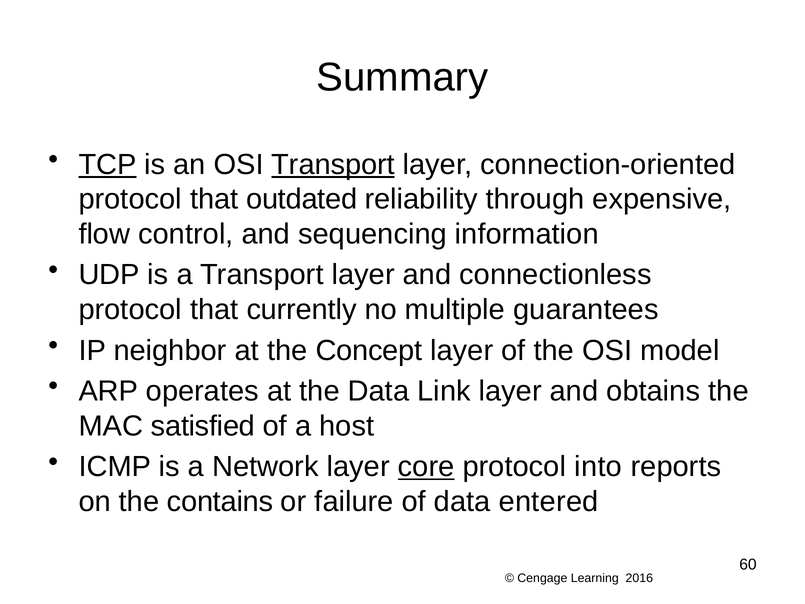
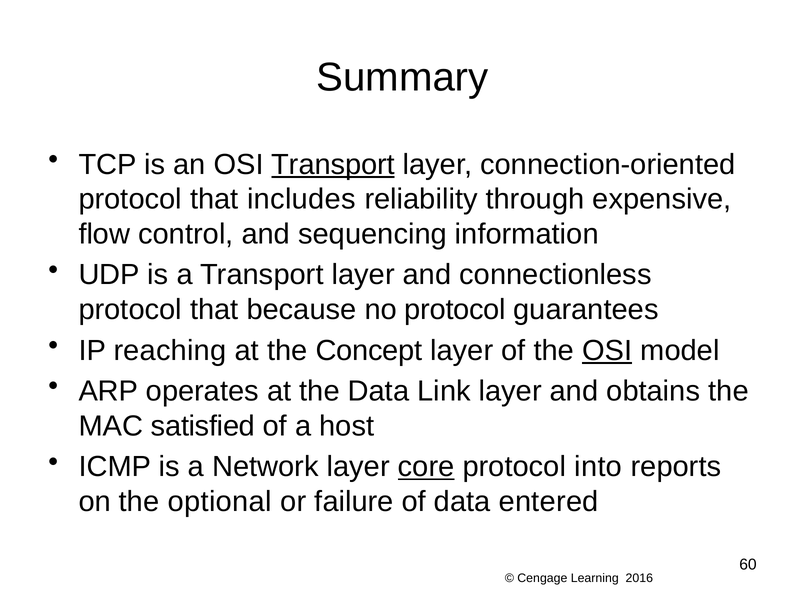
TCP underline: present -> none
outdated: outdated -> includes
currently: currently -> because
no multiple: multiple -> protocol
neighbor: neighbor -> reaching
OSI at (607, 350) underline: none -> present
contains: contains -> optional
